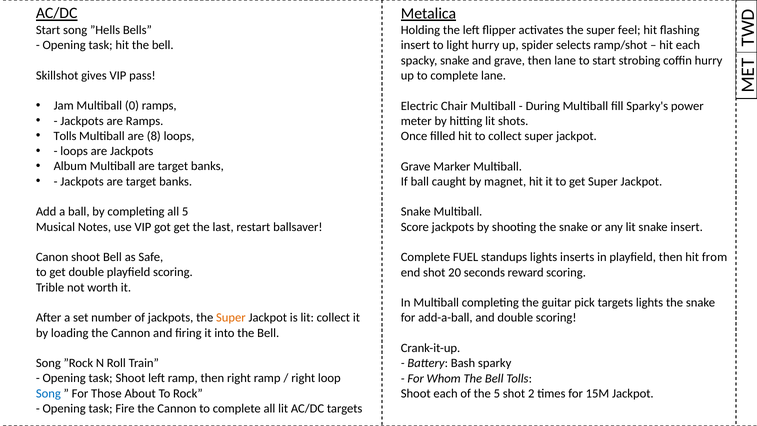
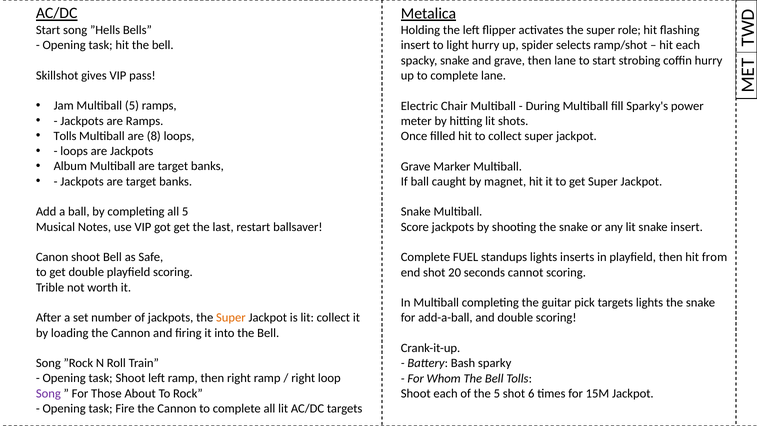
feel: feel -> role
Multiball 0: 0 -> 5
reward: reward -> cannot
Song at (48, 393) colour: blue -> purple
2: 2 -> 6
